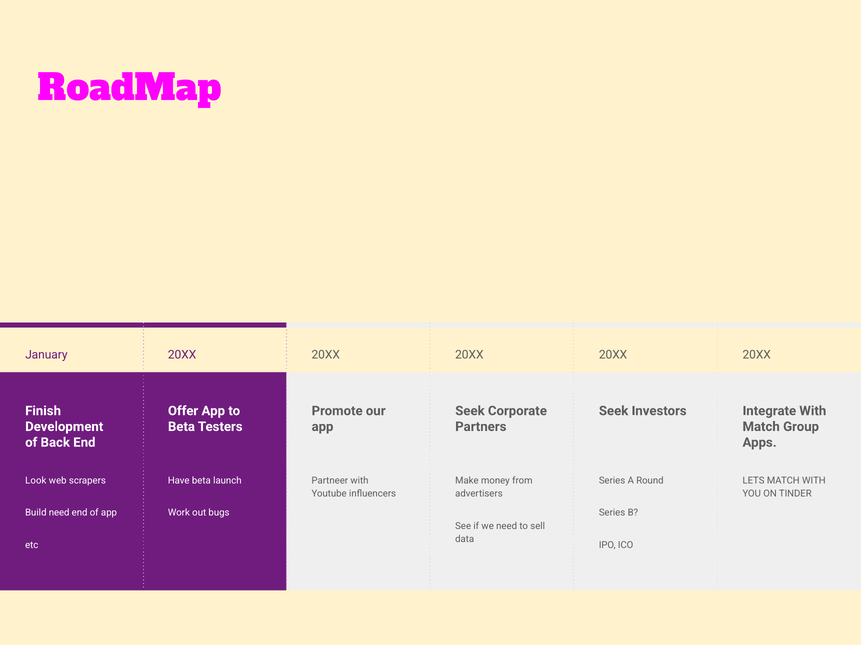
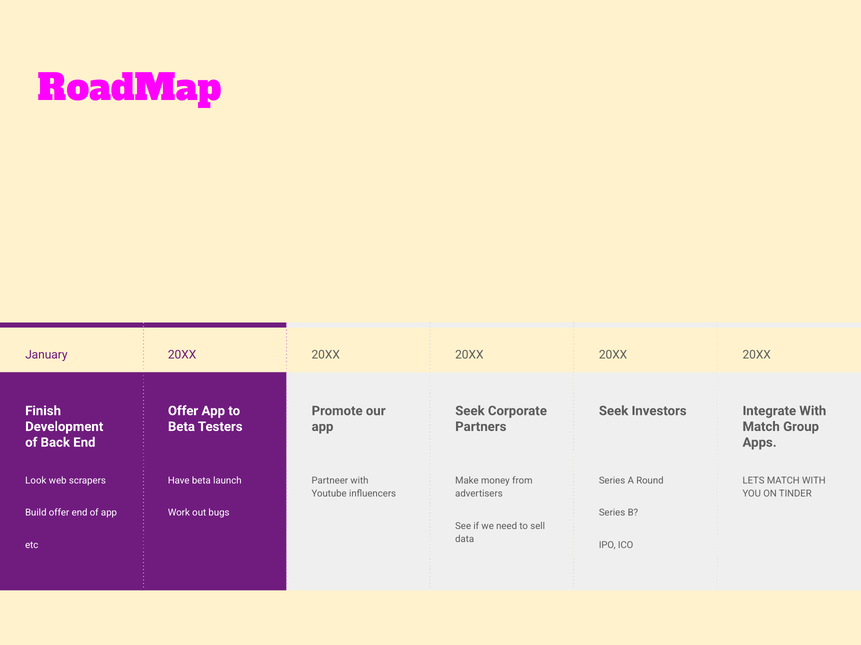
Build need: need -> offer
